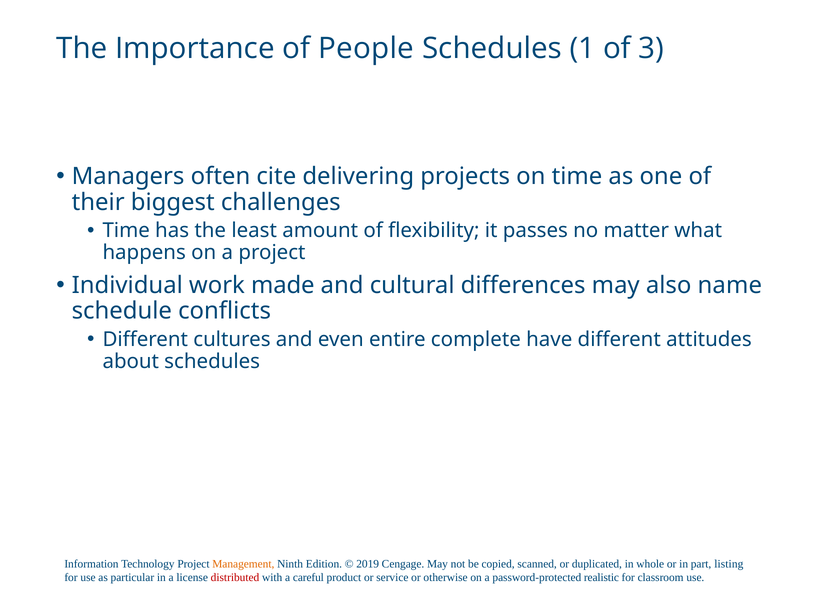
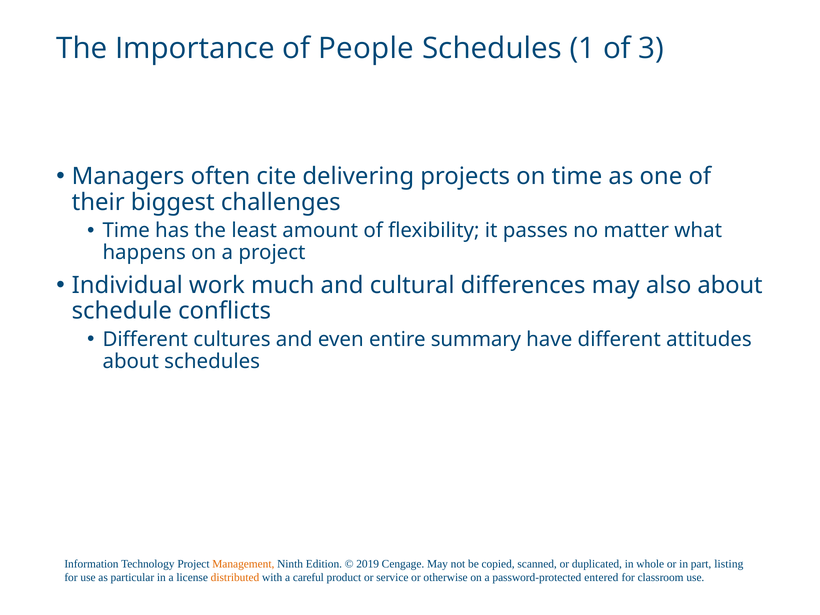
made: made -> much
also name: name -> about
complete: complete -> summary
distributed colour: red -> orange
realistic: realistic -> entered
